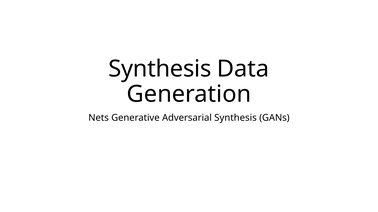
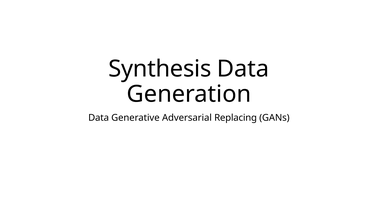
Nets at (99, 118): Nets -> Data
Adversarial Synthesis: Synthesis -> Replacing
